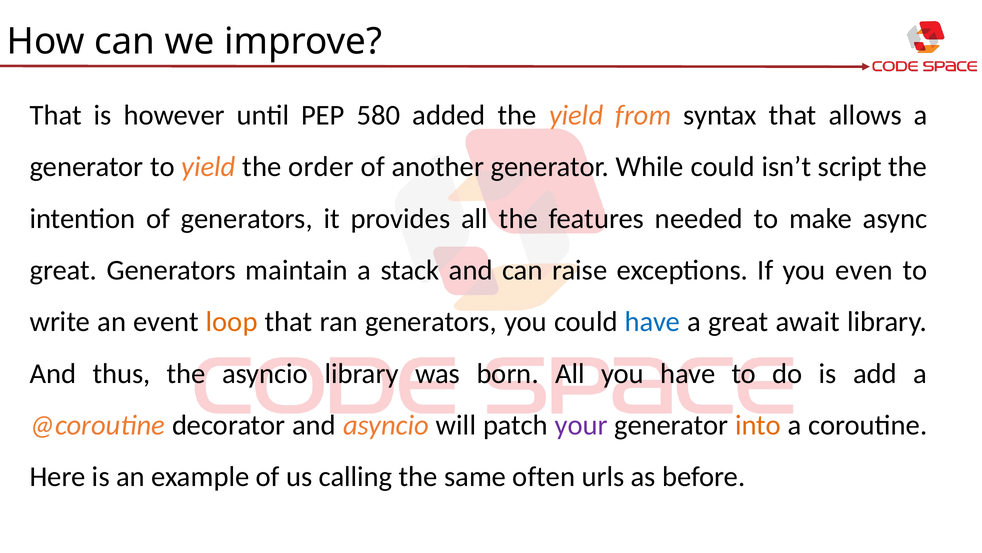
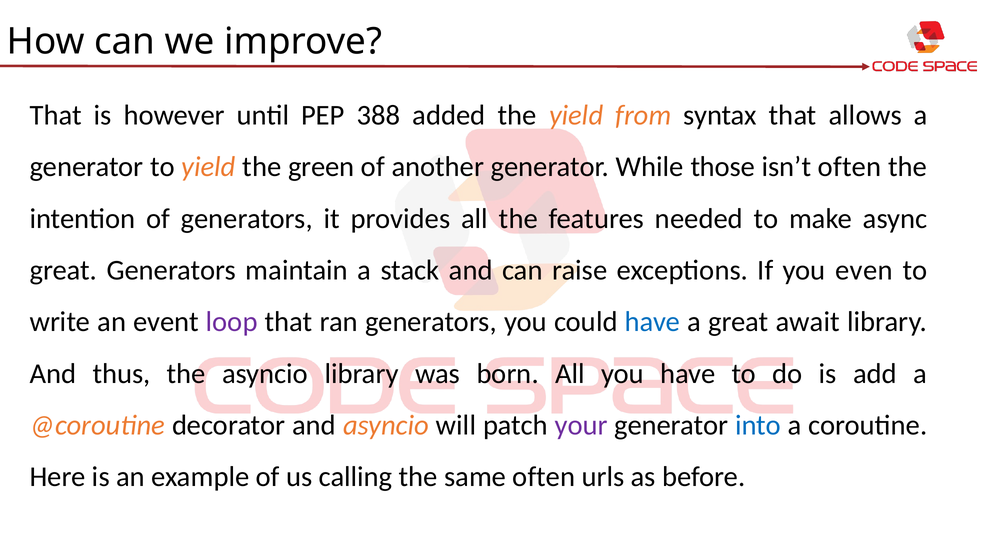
580: 580 -> 388
order: order -> green
While could: could -> those
isn’t script: script -> often
loop colour: orange -> purple
into colour: orange -> blue
